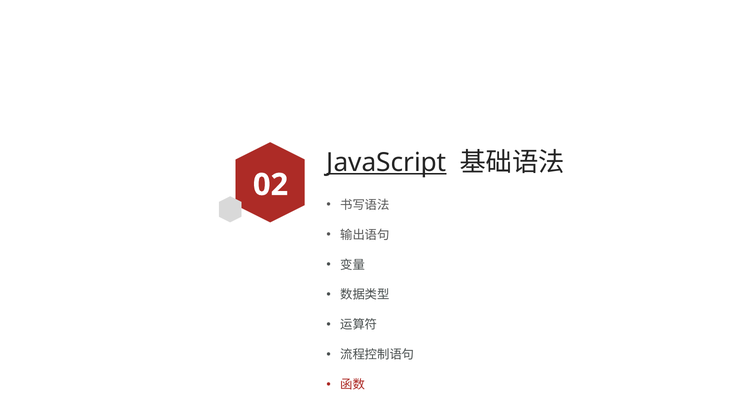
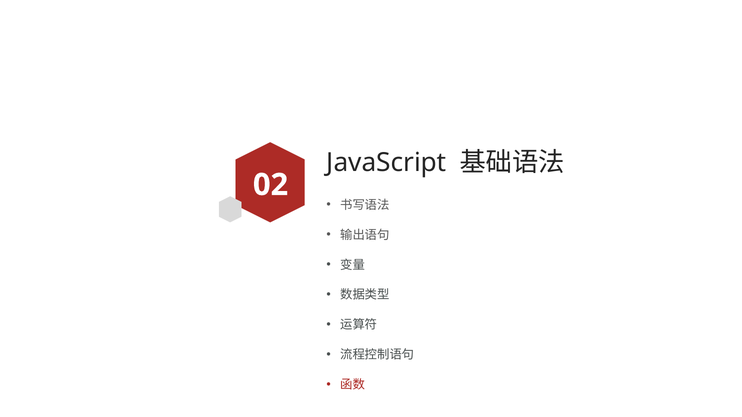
JavaScript underline: present -> none
